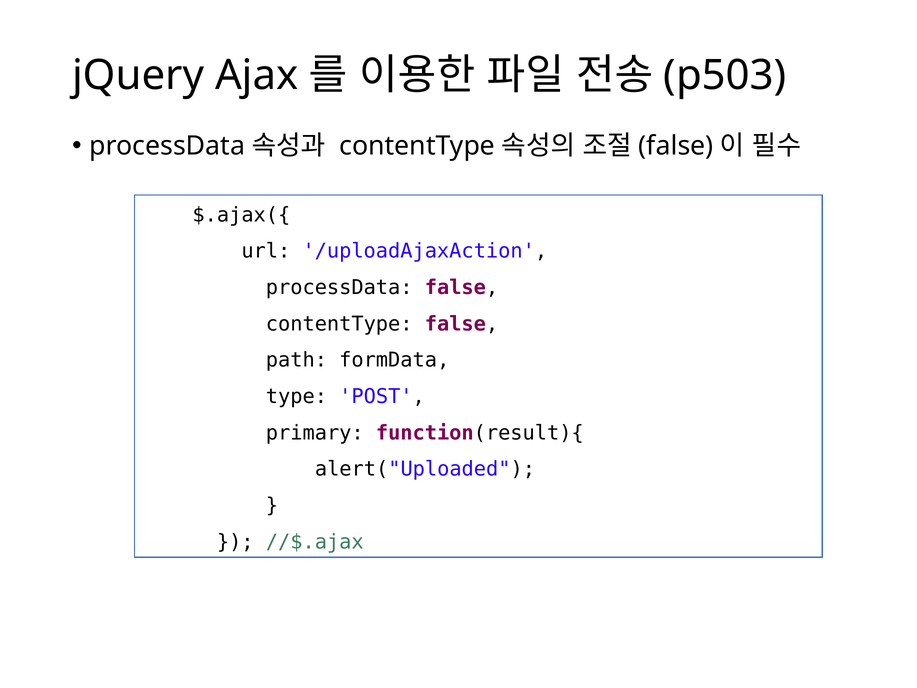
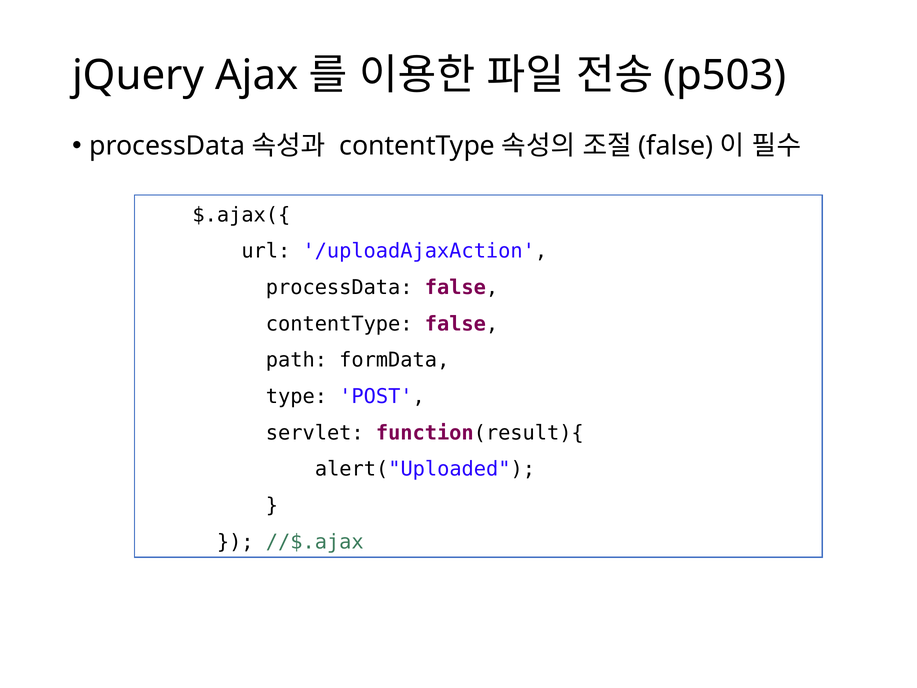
primary: primary -> servlet
